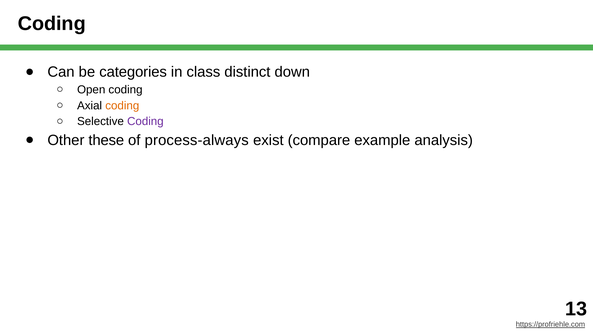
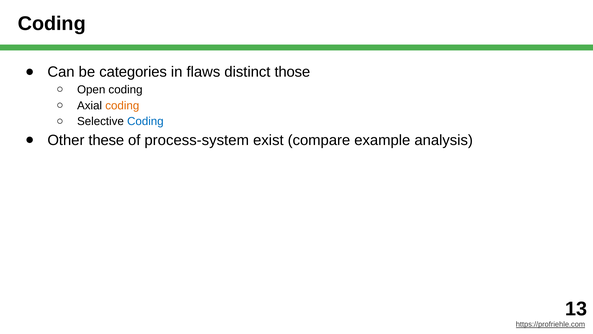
class: class -> flaws
down: down -> those
Coding at (145, 121) colour: purple -> blue
process-always: process-always -> process-system
